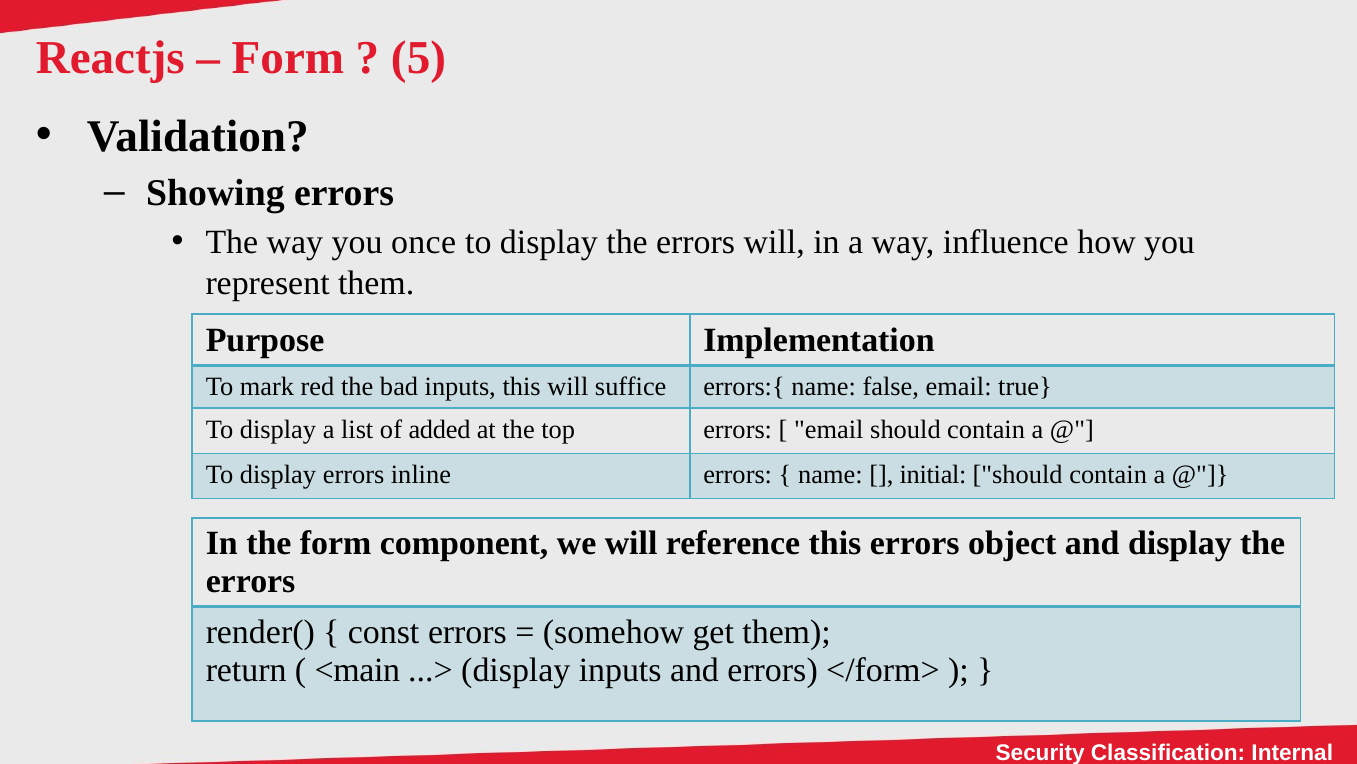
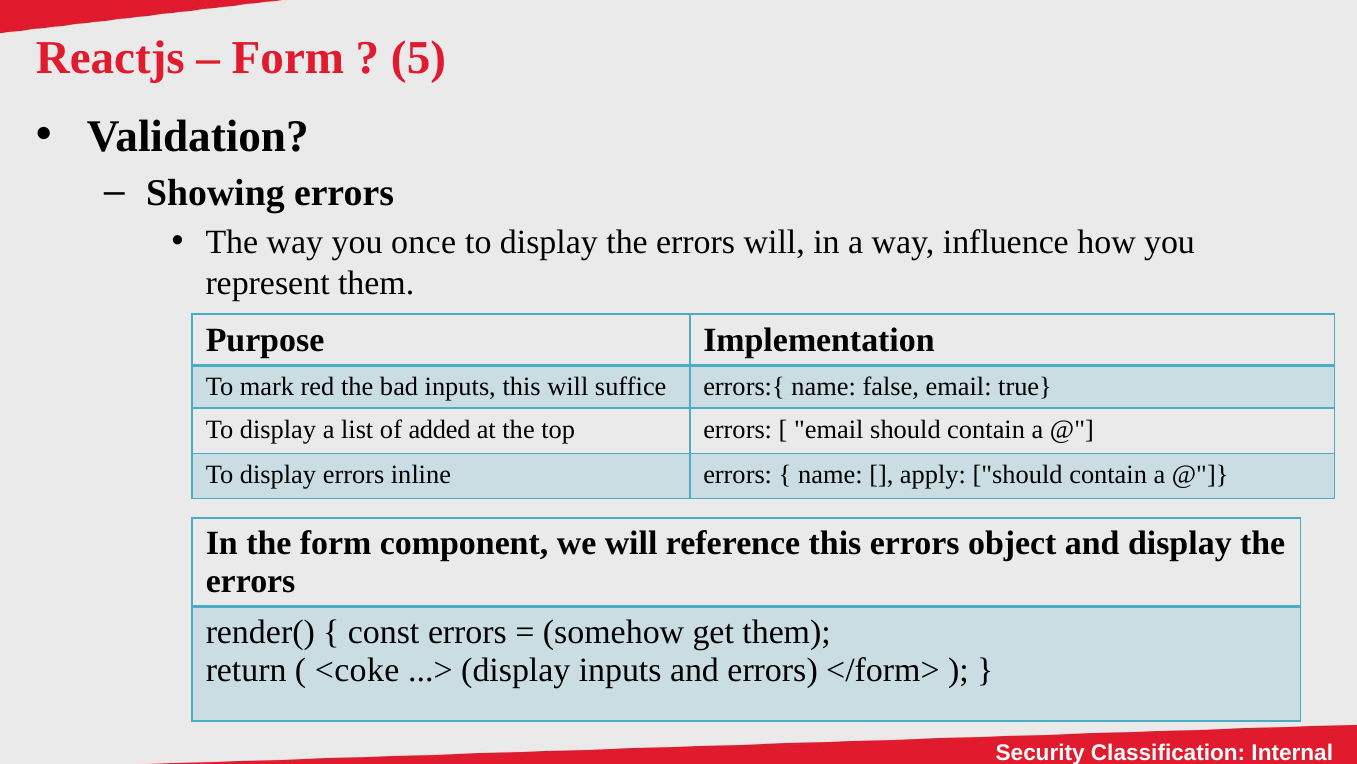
initial: initial -> apply
<main: <main -> <coke
